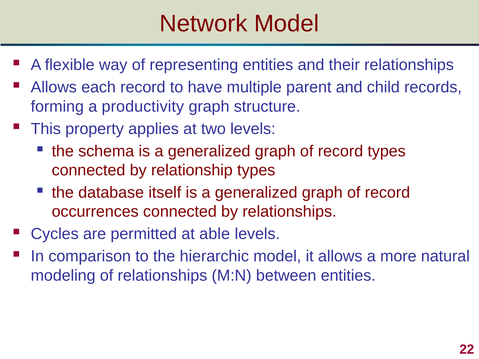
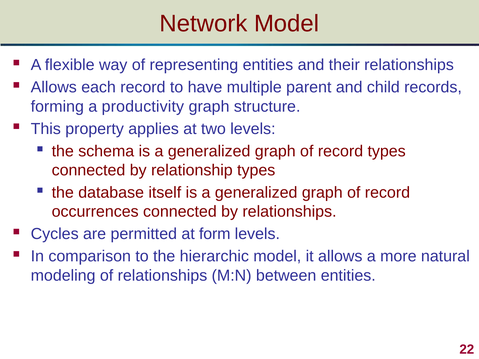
able: able -> form
